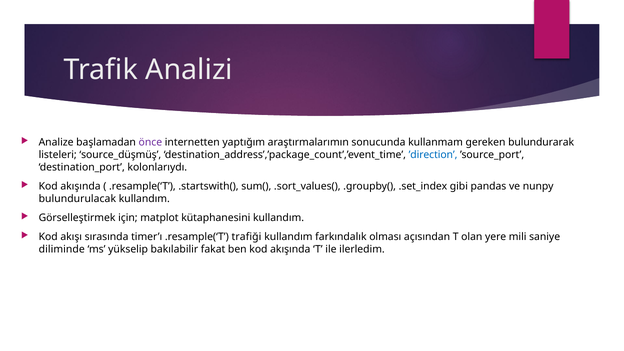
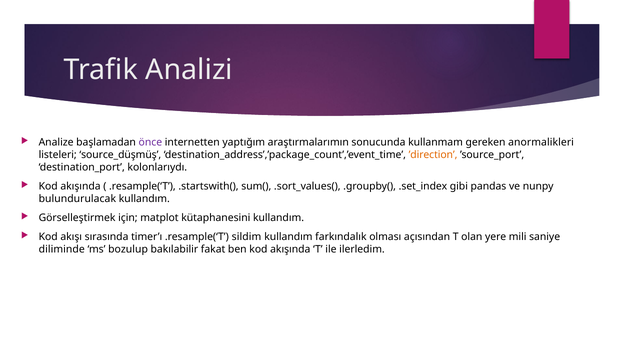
bulundurarak: bulundurarak -> anormalikleri
’direction colour: blue -> orange
trafiği: trafiği -> sildim
yükselip: yükselip -> bozulup
